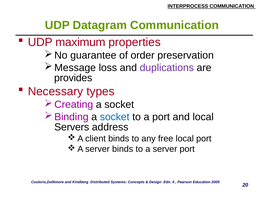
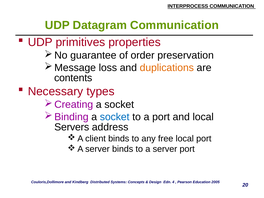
maximum: maximum -> primitives
duplications colour: purple -> orange
provides: provides -> contents
